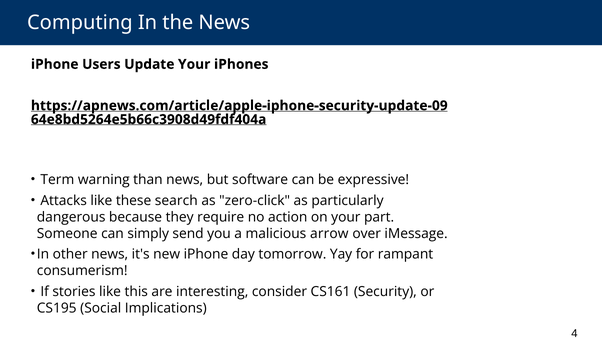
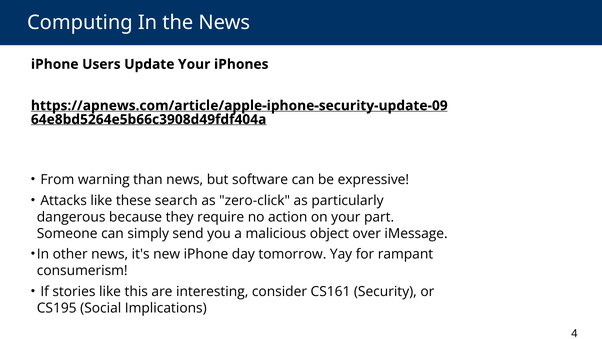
Term: Term -> From
arrow: arrow -> object
